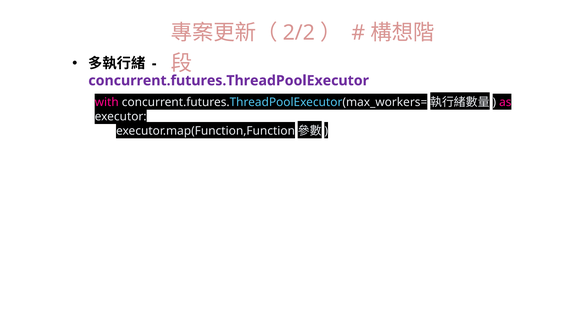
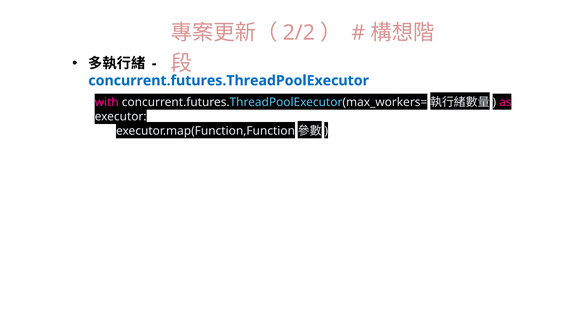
concurrent.futures.ThreadPoolExecutor colour: purple -> blue
